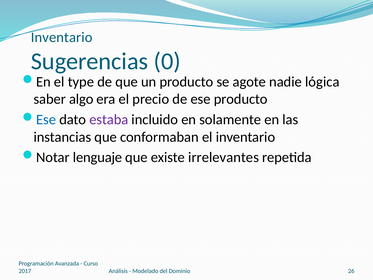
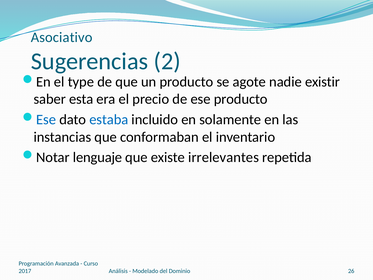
Inventario at (62, 37): Inventario -> Asociativo
0: 0 -> 2
lógica: lógica -> existir
algo: algo -> esta
estaba colour: purple -> blue
